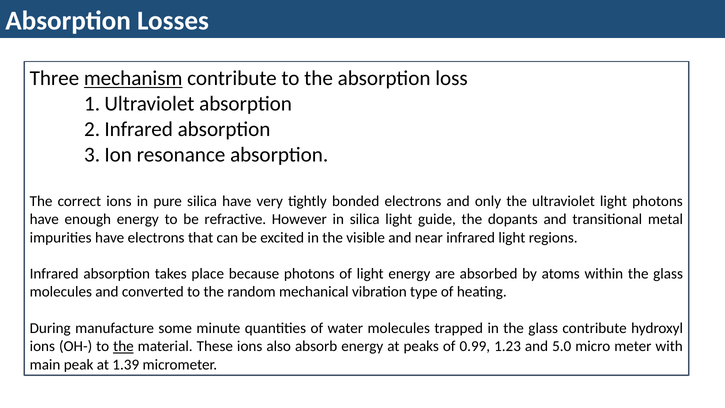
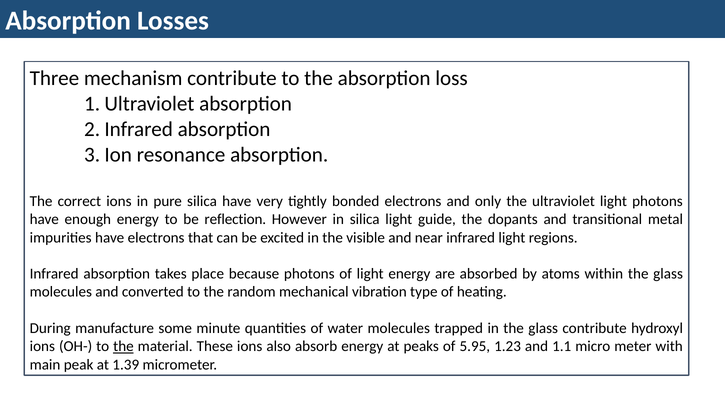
mechanism underline: present -> none
refractive: refractive -> reflection
0.99: 0.99 -> 5.95
5.0: 5.0 -> 1.1
